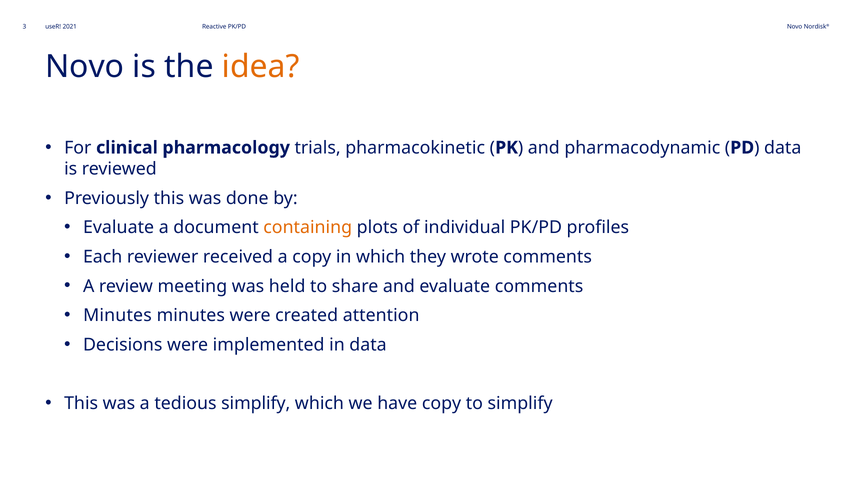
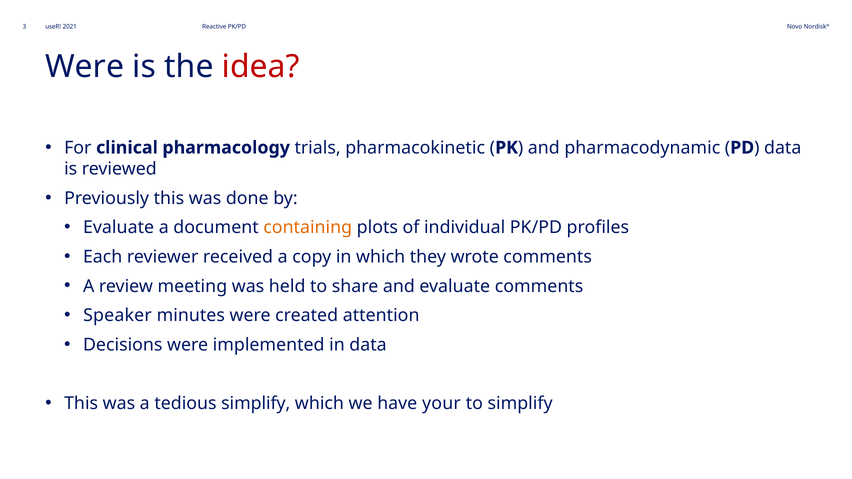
Novo at (85, 67): Novo -> Were
idea colour: orange -> red
Minutes at (117, 316): Minutes -> Speaker
have copy: copy -> your
